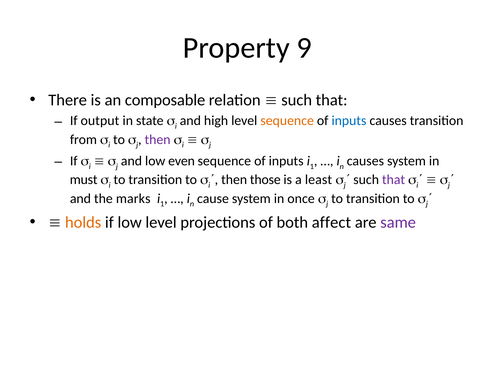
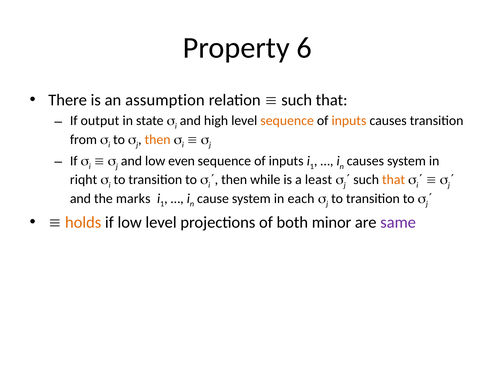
9: 9 -> 6
composable: composable -> assumption
inputs at (349, 121) colour: blue -> orange
then at (158, 140) colour: purple -> orange
must: must -> riqht
those: those -> while
that at (394, 180) colour: purple -> orange
once: once -> each
affect: affect -> minor
